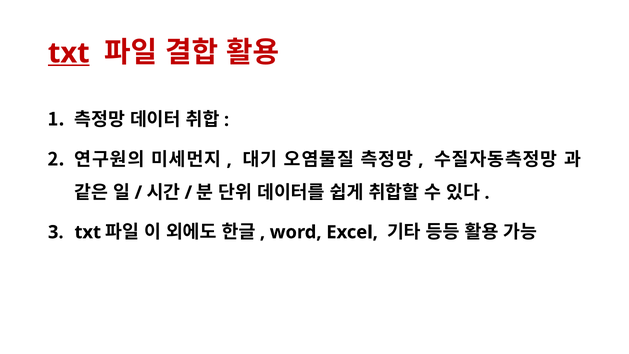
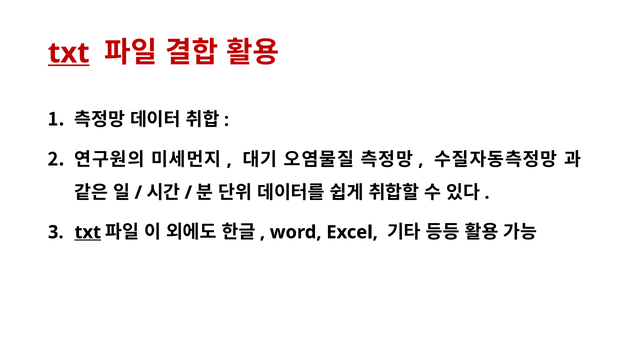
txt at (88, 232) underline: none -> present
